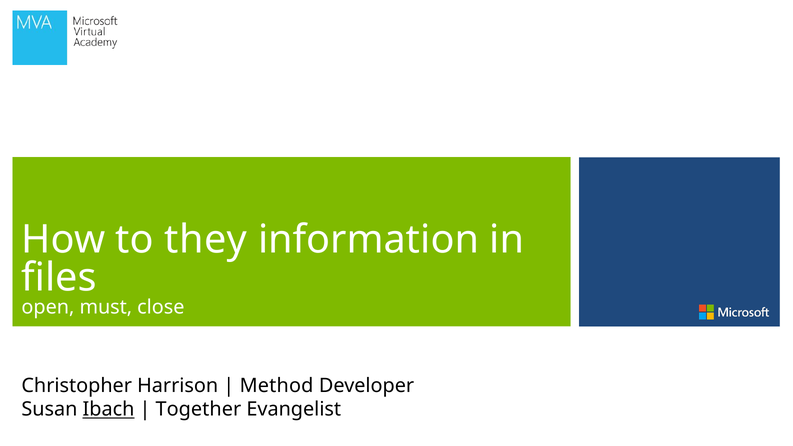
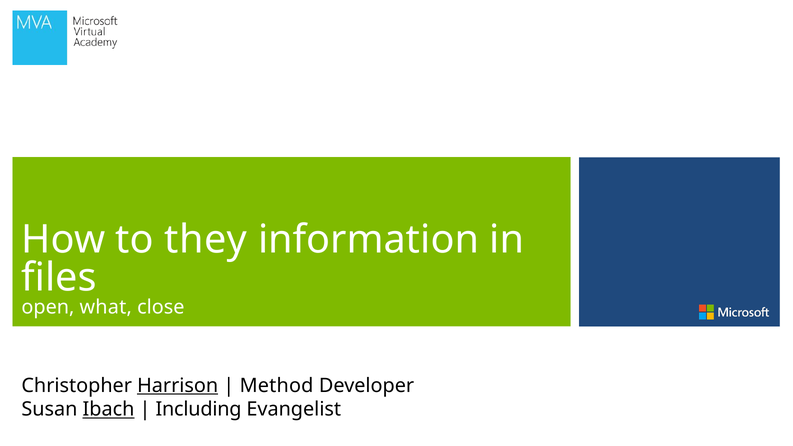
must: must -> what
Harrison underline: none -> present
Together: Together -> Including
